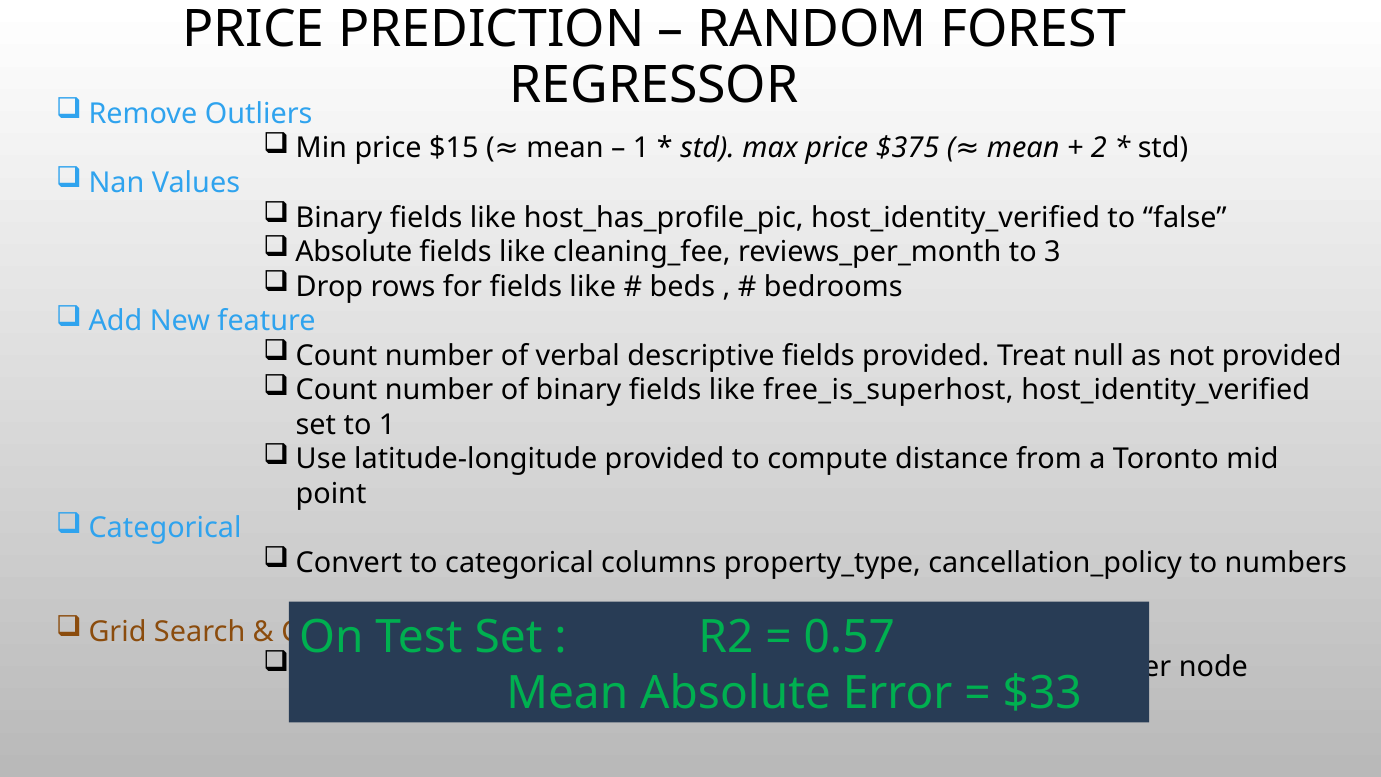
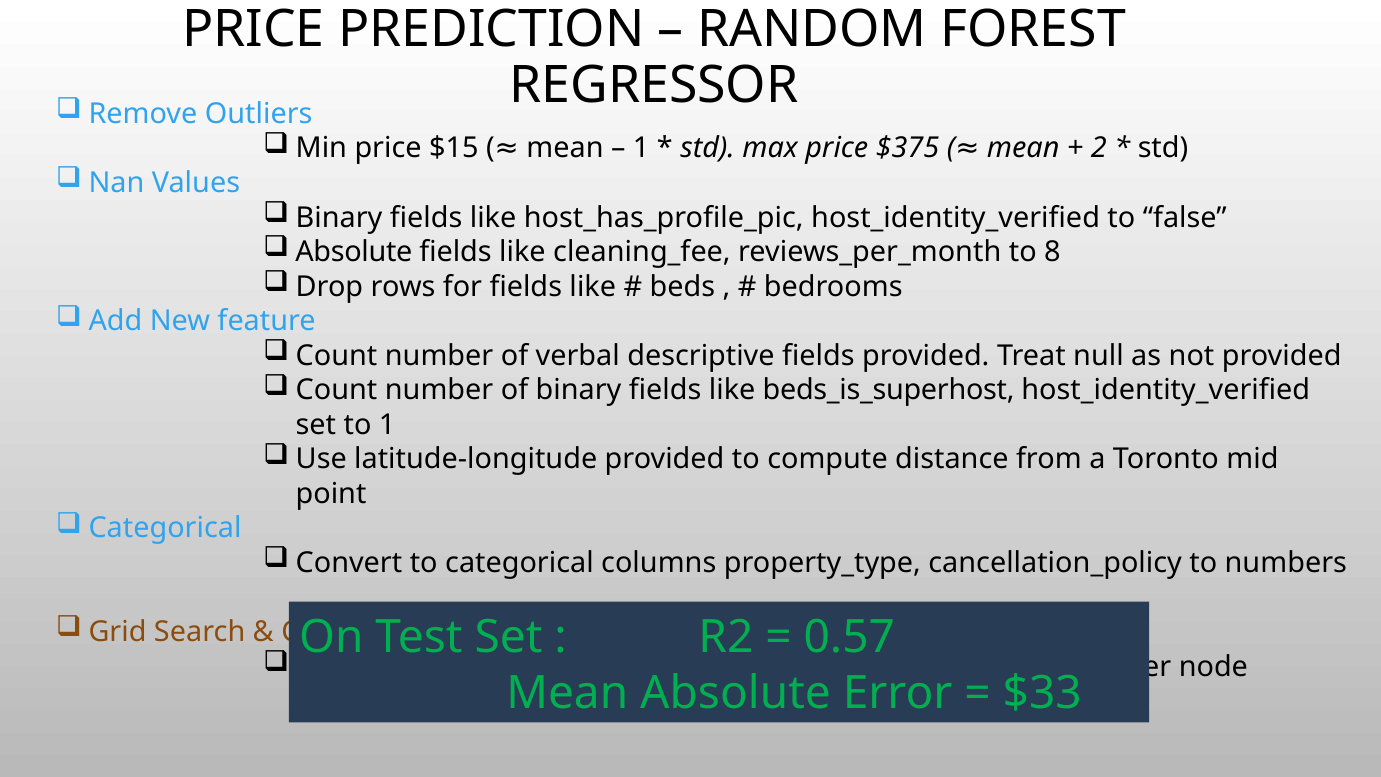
3: 3 -> 8
free_is_superhost: free_is_superhost -> beds_is_superhost
